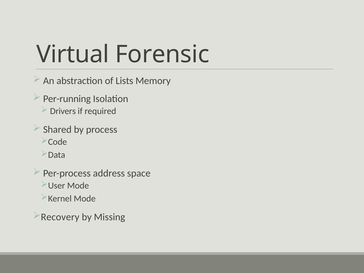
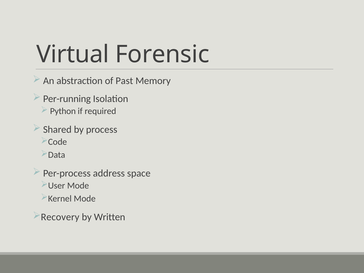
Lists: Lists -> Past
Drivers: Drivers -> Python
Missing: Missing -> Written
